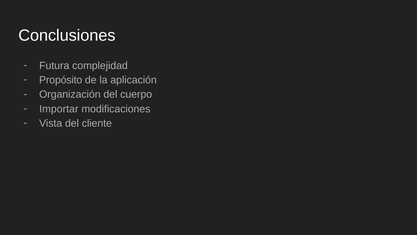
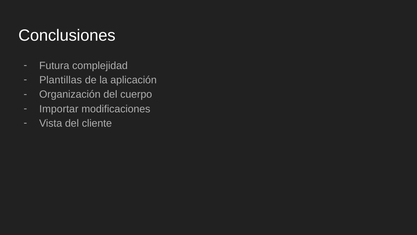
Propósito: Propósito -> Plantillas
